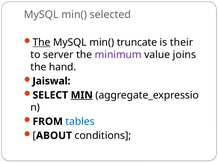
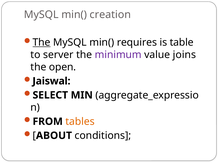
selected: selected -> creation
truncate: truncate -> requires
their: their -> table
hand: hand -> open
MIN underline: present -> none
tables colour: blue -> orange
